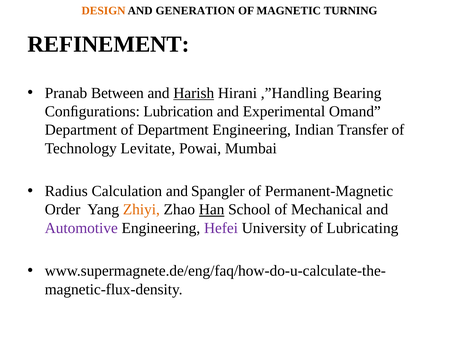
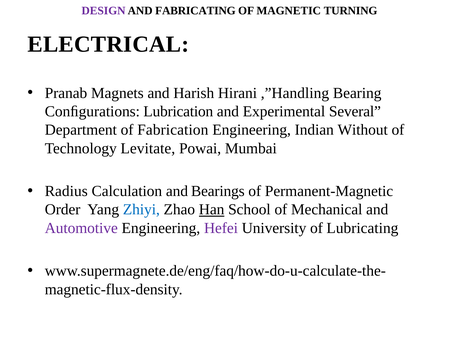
DESIGN colour: orange -> purple
GENERATION: GENERATION -> FABRICATING
REFINEMENT: REFINEMENT -> ELECTRICAL
Between: Between -> Magnets
Harish underline: present -> none
Omand: Omand -> Several
of Department: Department -> Fabrication
Transfer: Transfer -> Without
Spangler: Spangler -> Bearings
Zhiyi colour: orange -> blue
